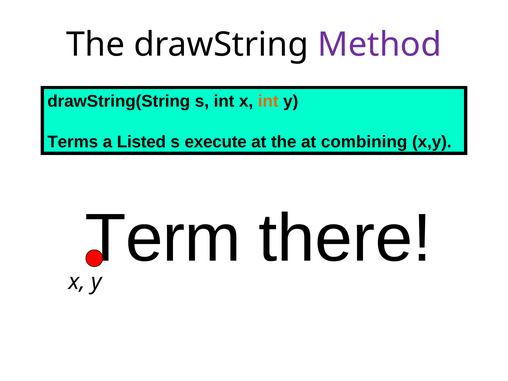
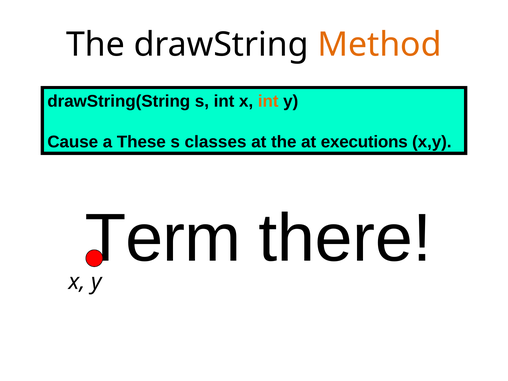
Method colour: purple -> orange
Terms: Terms -> Cause
Listed: Listed -> These
execute: execute -> classes
combining: combining -> executions
